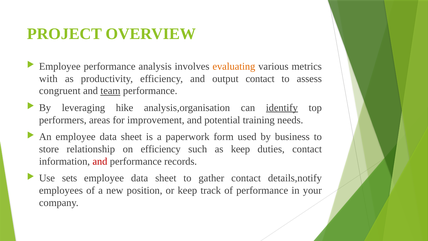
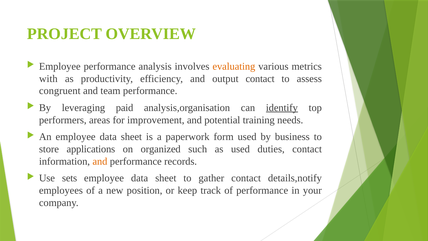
team underline: present -> none
hike: hike -> paid
relationship: relationship -> applications
on efficiency: efficiency -> organized
as keep: keep -> used
and at (100, 161) colour: red -> orange
